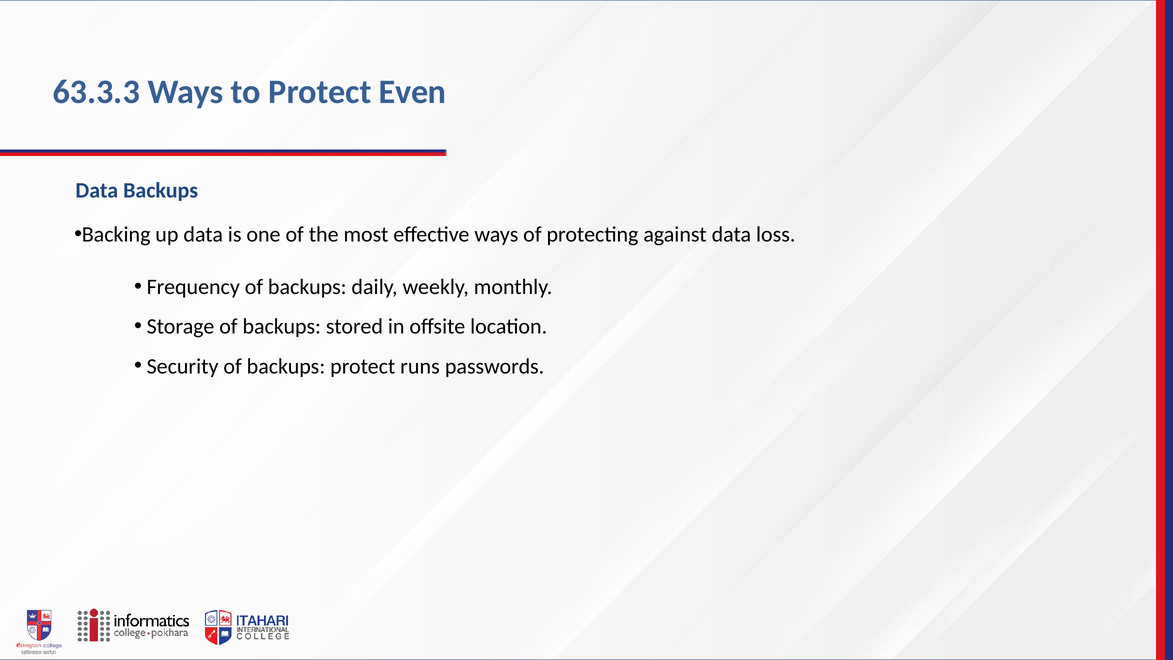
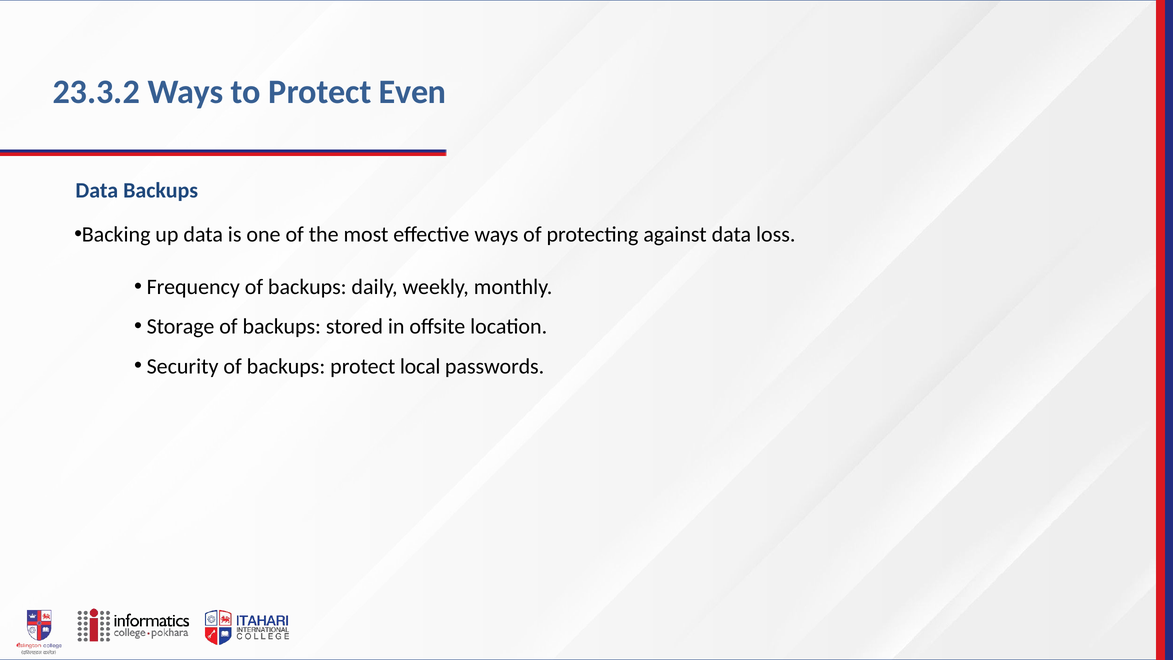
63.3.3: 63.3.3 -> 23.3.2
runs: runs -> local
